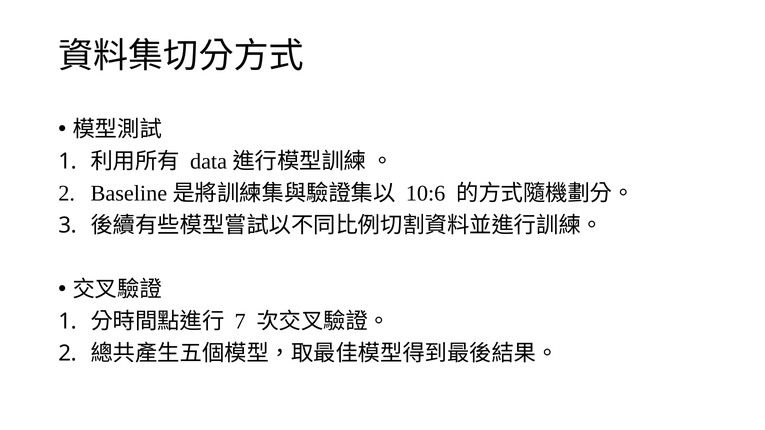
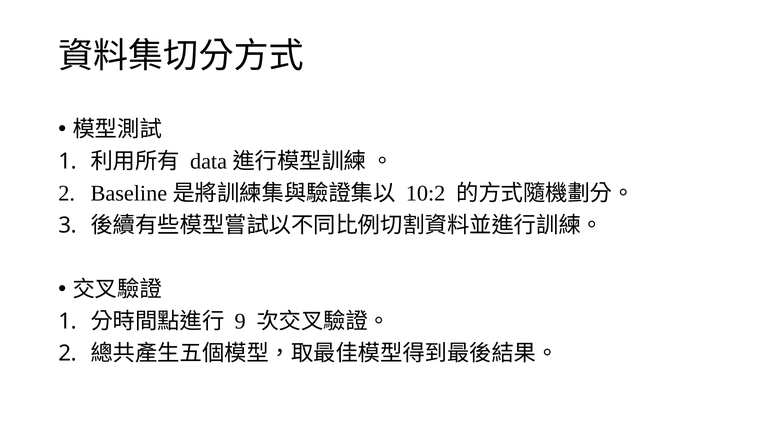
10:6: 10:6 -> 10:2
7: 7 -> 9
